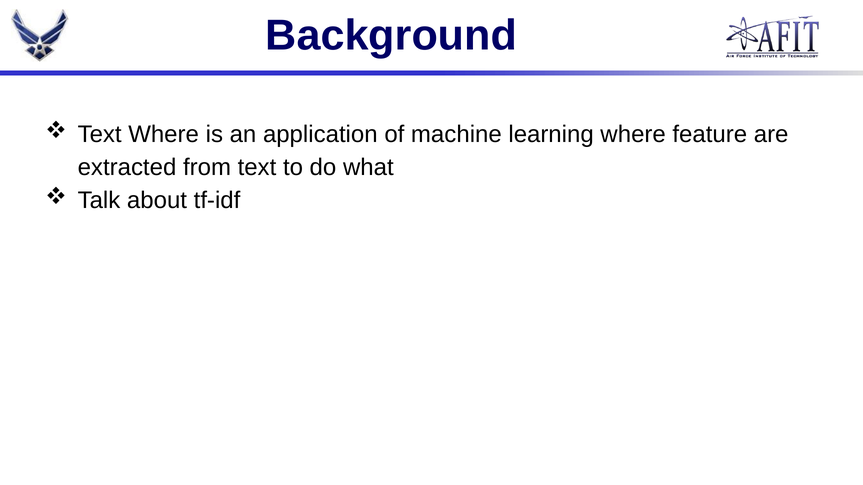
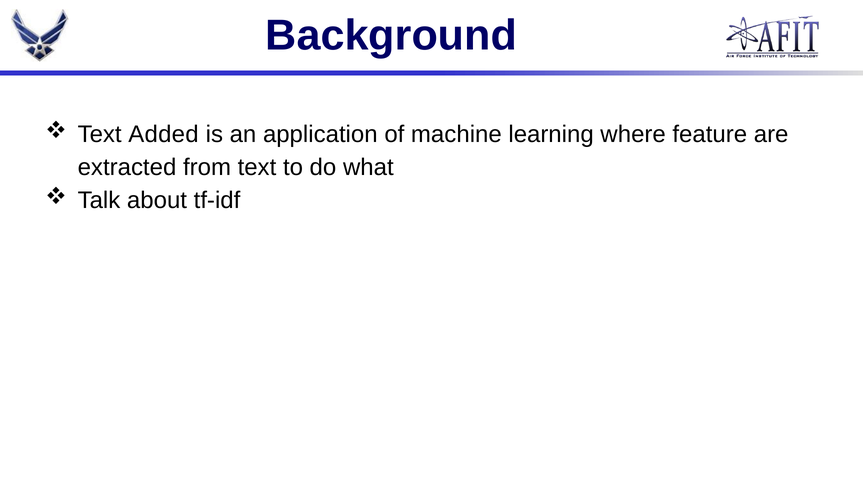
Text Where: Where -> Added
